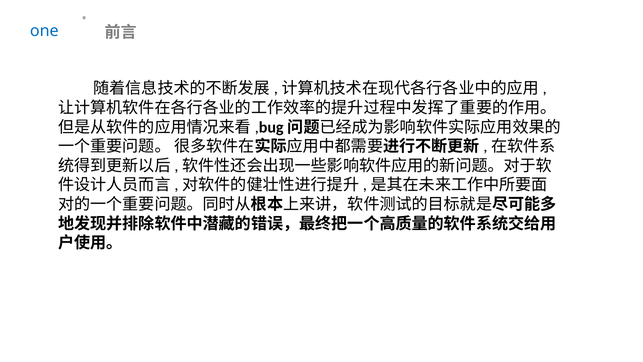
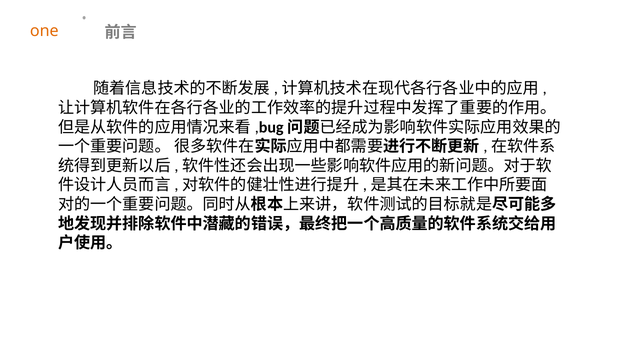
one colour: blue -> orange
